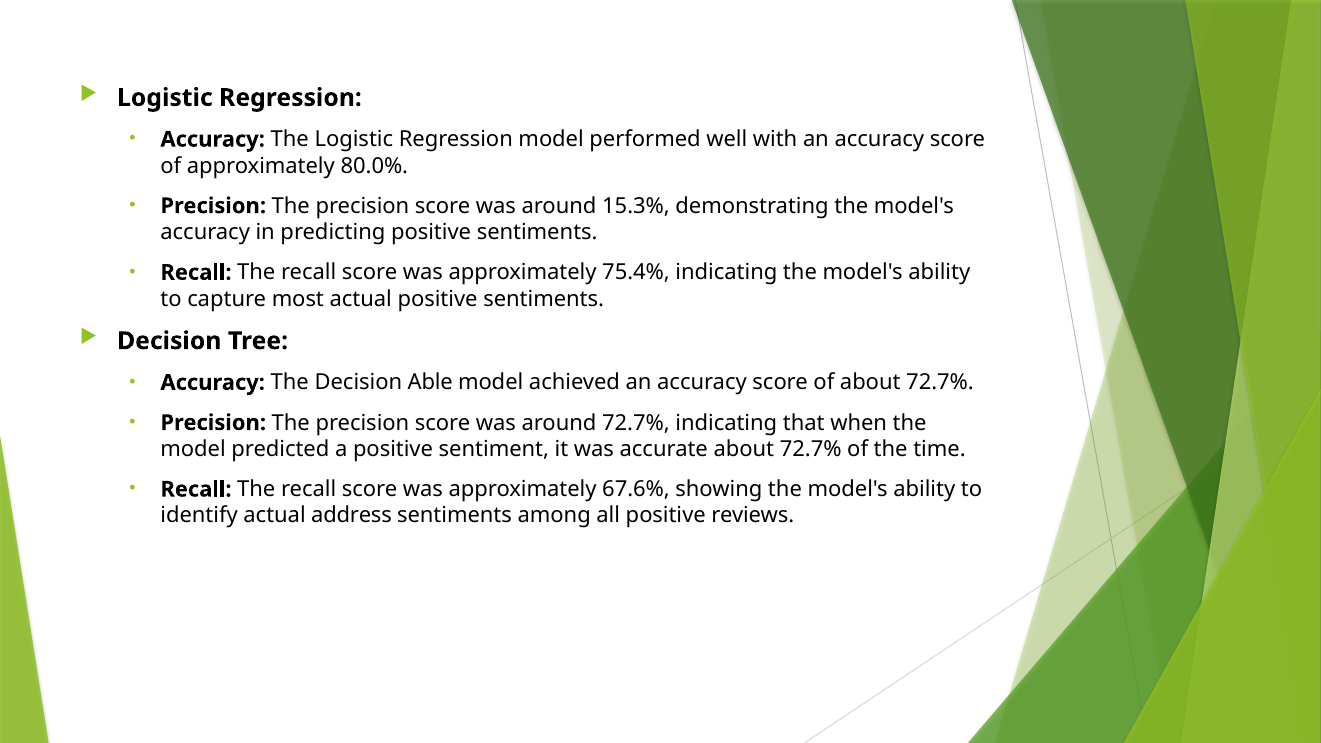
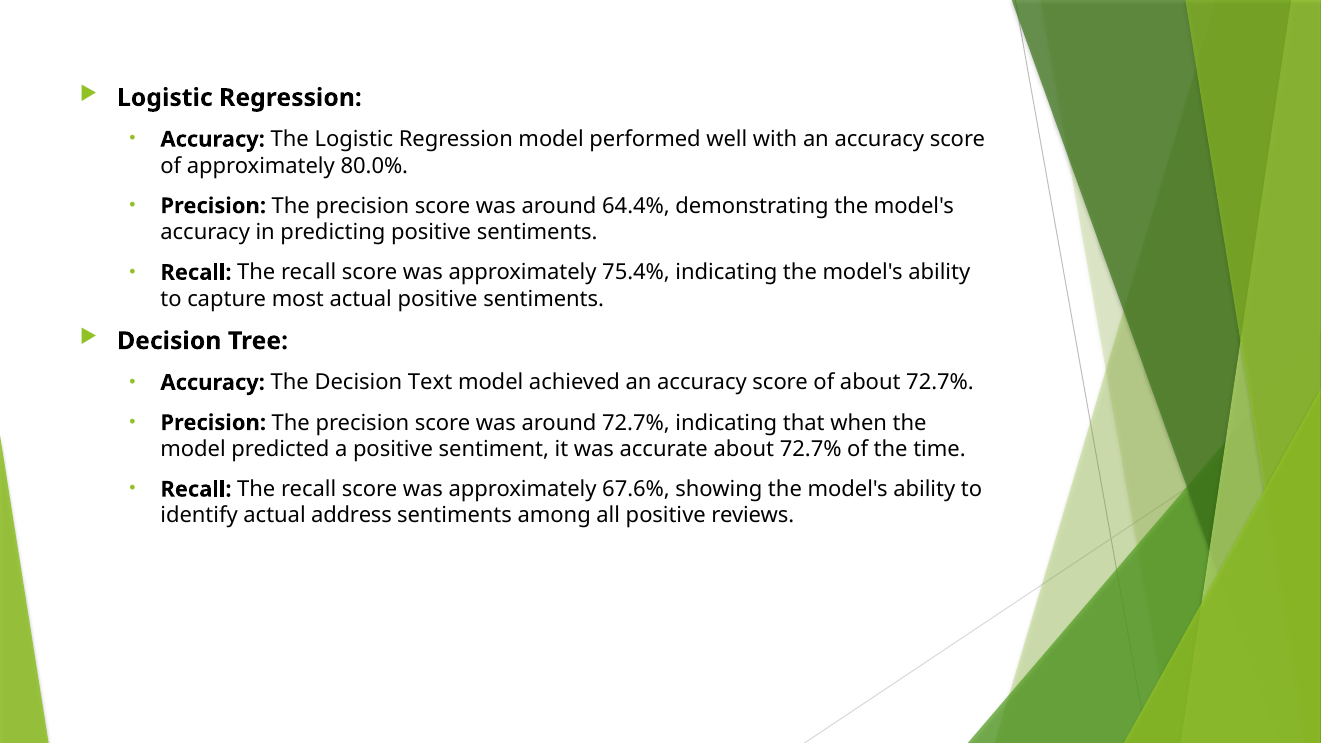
15.3%: 15.3% -> 64.4%
Able: Able -> Text
